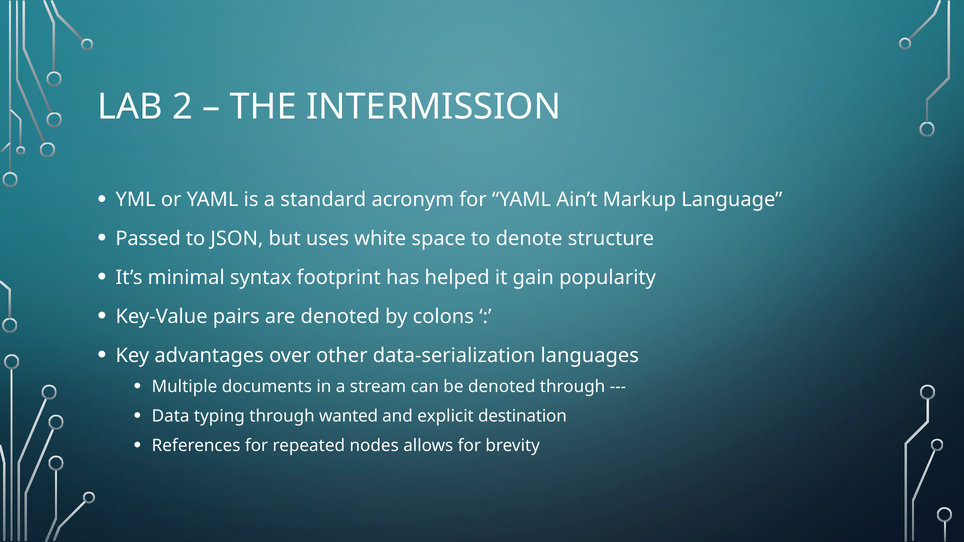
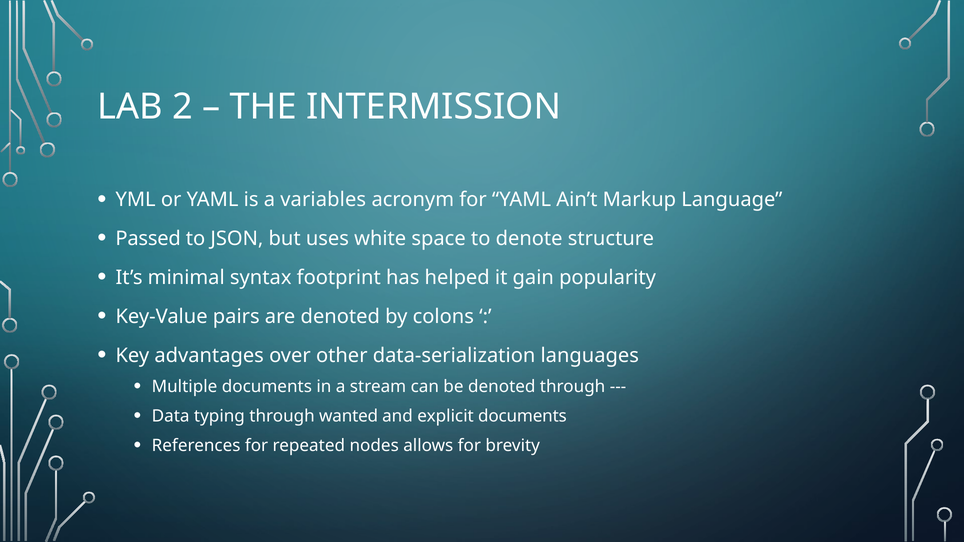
standard: standard -> variables
explicit destination: destination -> documents
